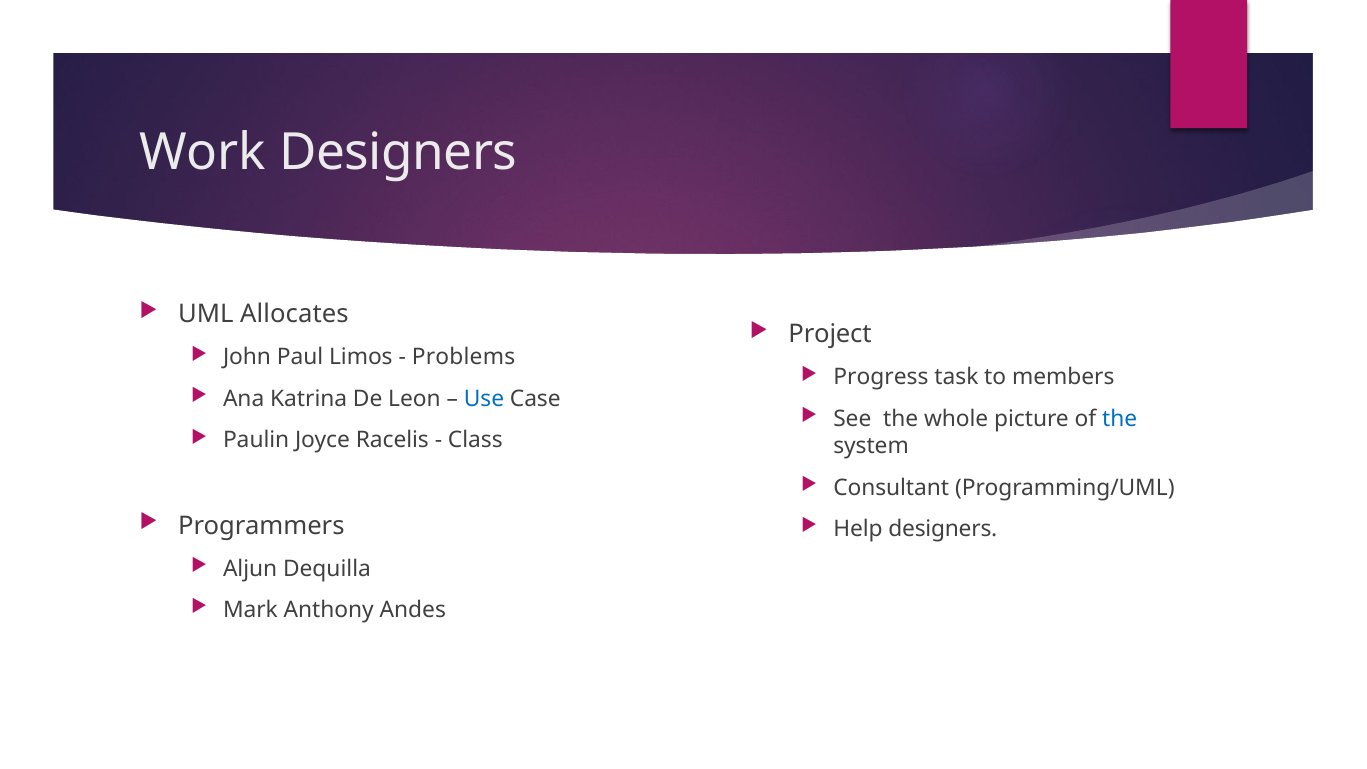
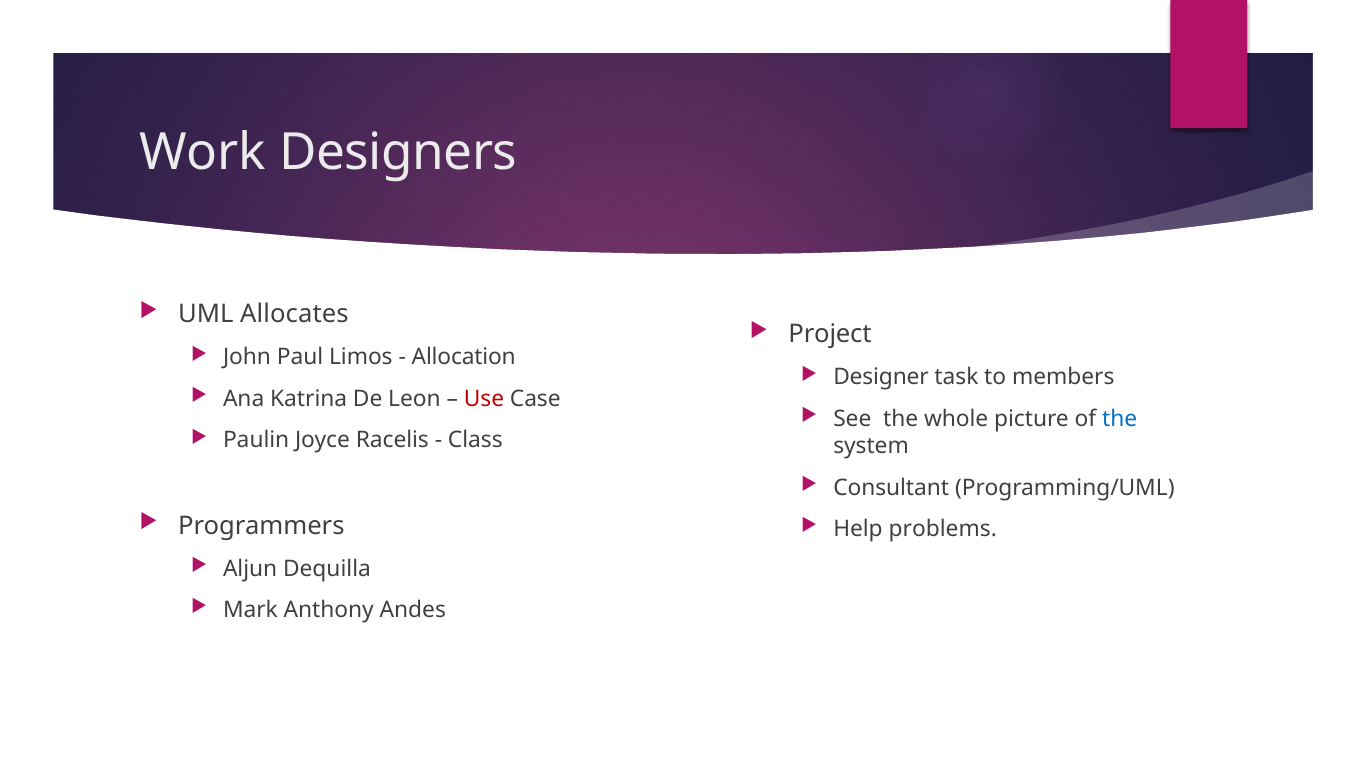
Problems: Problems -> Allocation
Progress: Progress -> Designer
Use colour: blue -> red
Help designers: designers -> problems
